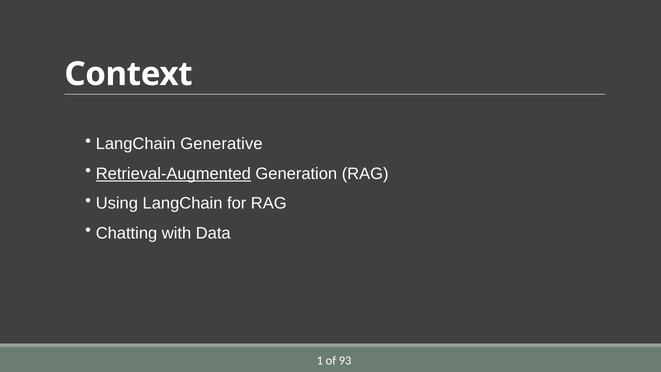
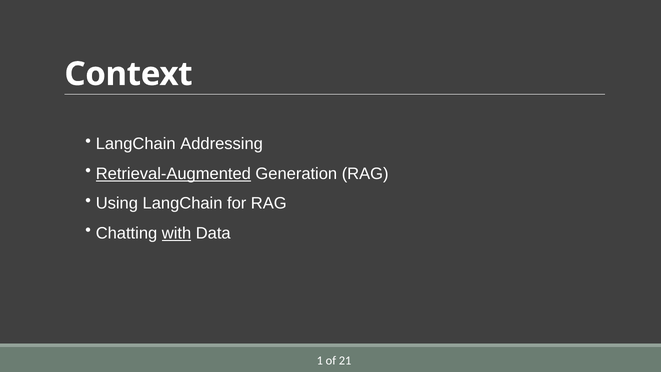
Generative: Generative -> Addressing
with underline: none -> present
93: 93 -> 21
